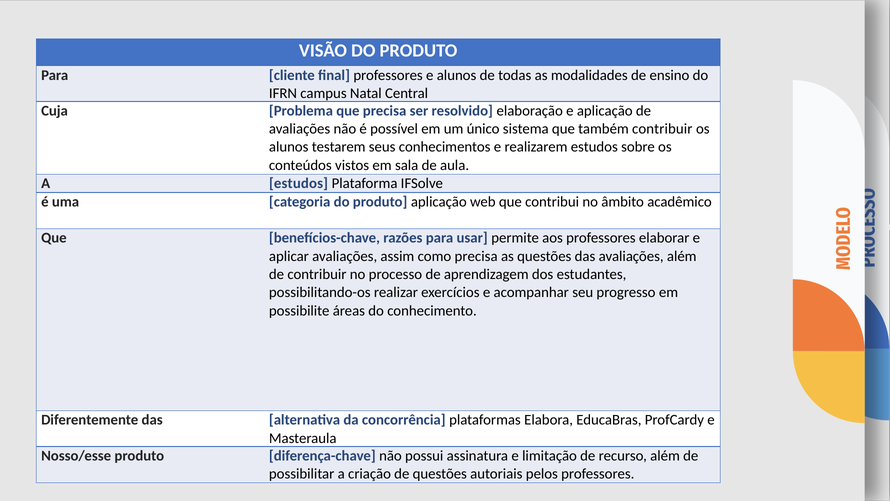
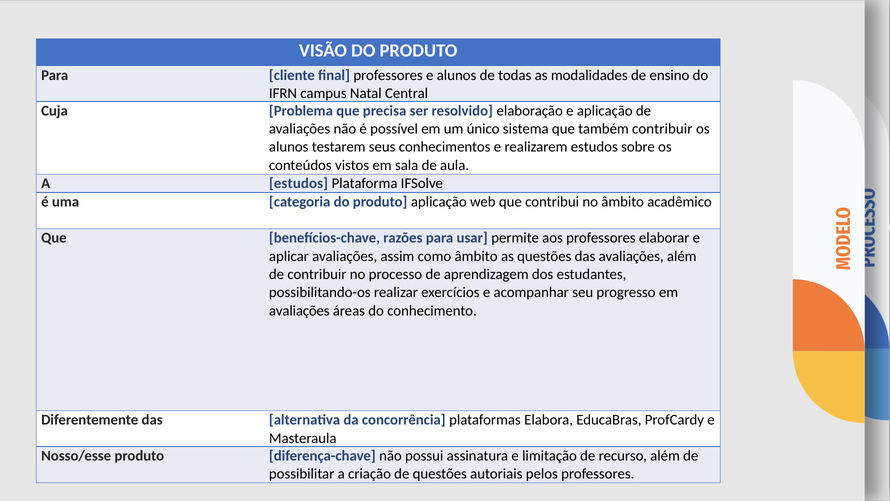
como precisa: precisa -> âmbito
possibilite at (299, 310): possibilite -> avaliações
